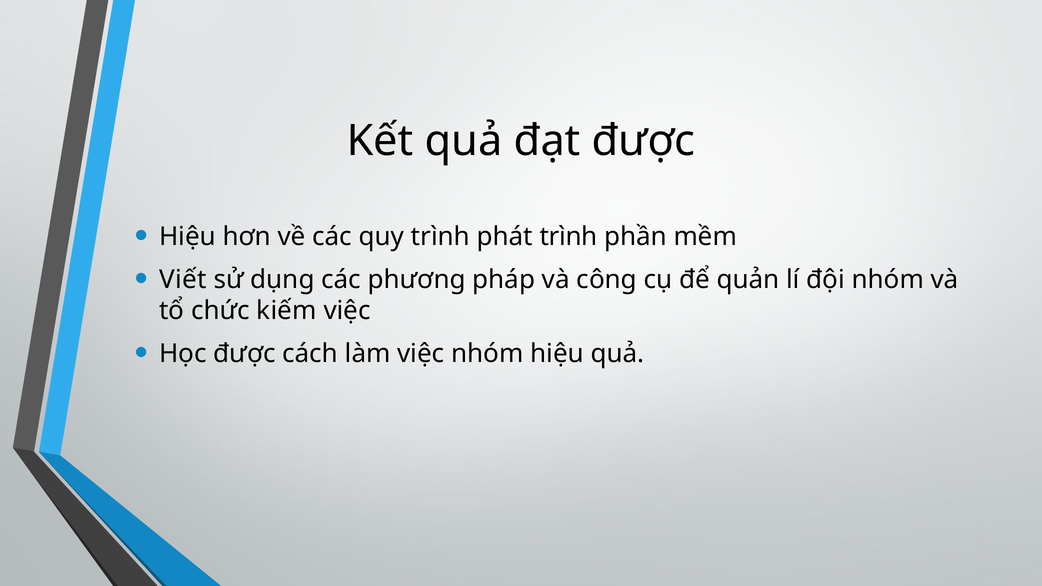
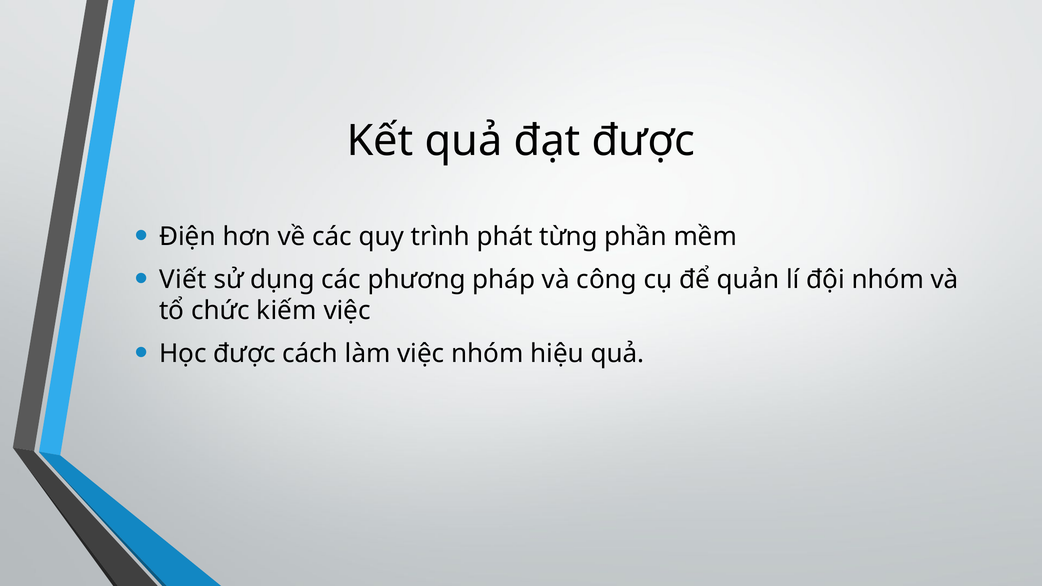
Hiệu at (187, 237): Hiệu -> Điện
phát trình: trình -> từng
